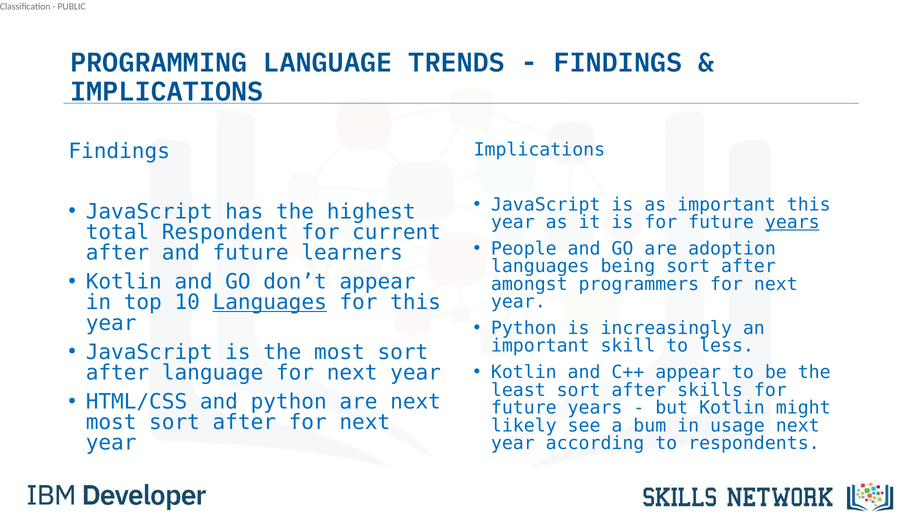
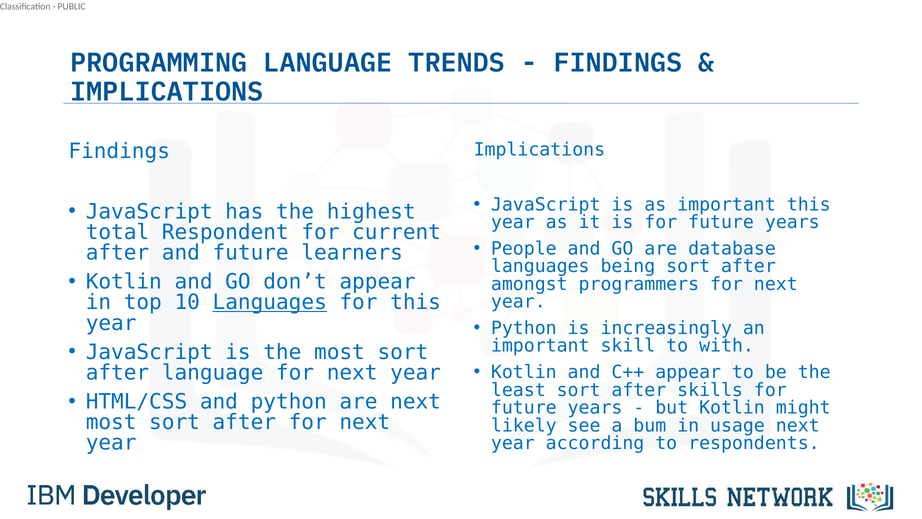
years at (792, 222) underline: present -> none
adoption: adoption -> database
less: less -> with
